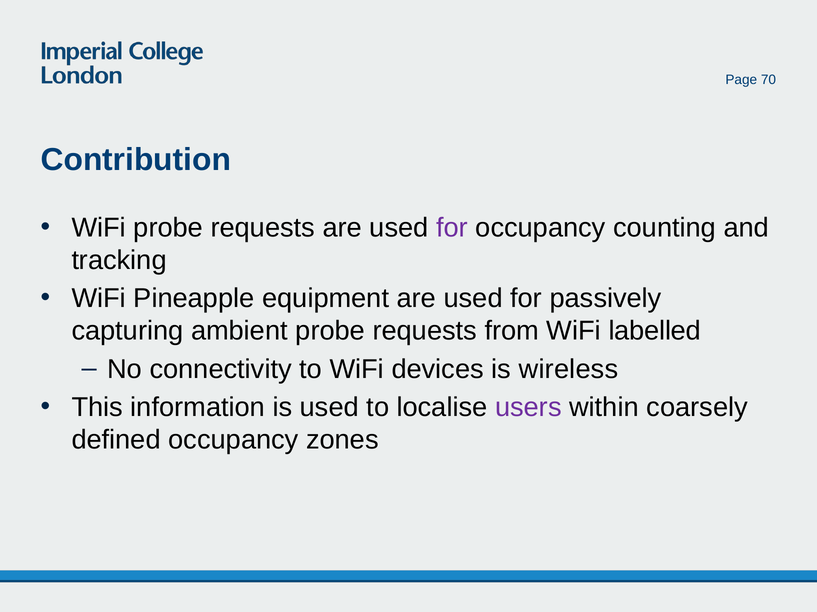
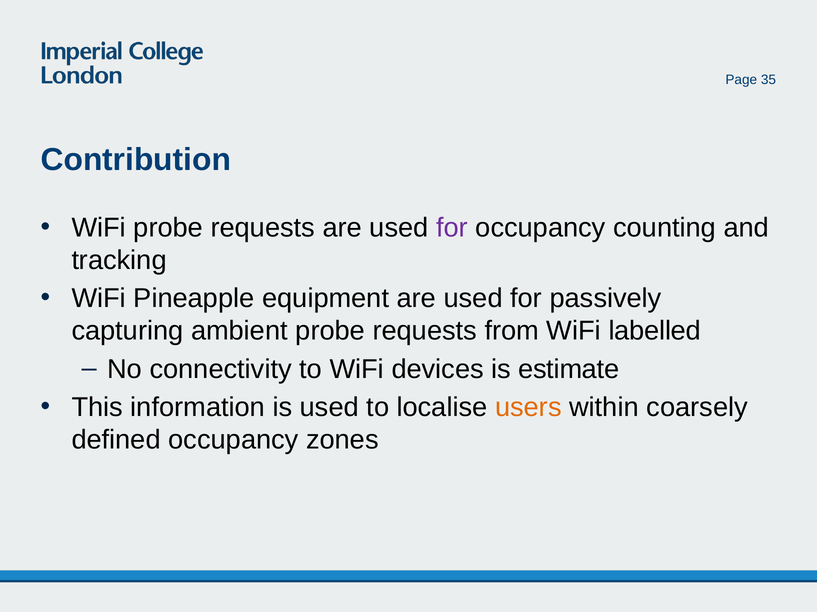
70: 70 -> 35
wireless: wireless -> estimate
users colour: purple -> orange
